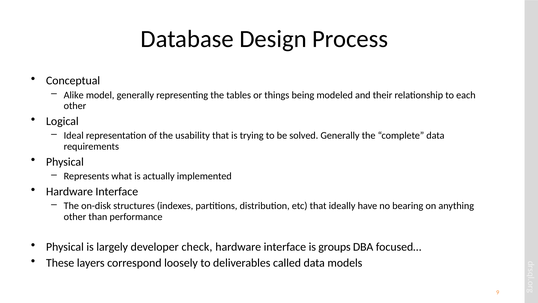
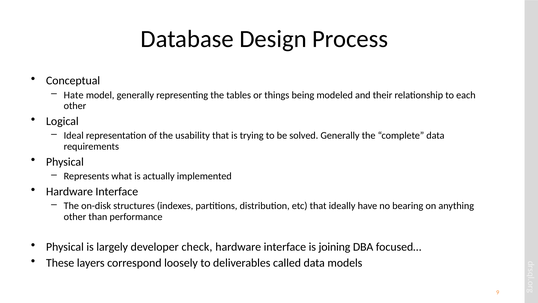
Alike: Alike -> Hate
groups: groups -> joining
